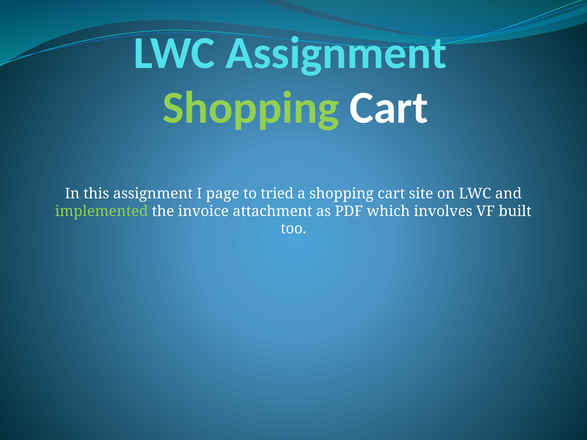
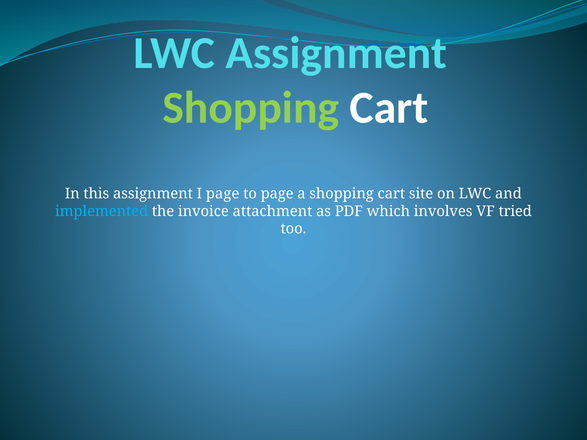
to tried: tried -> page
implemented colour: light green -> light blue
built: built -> tried
